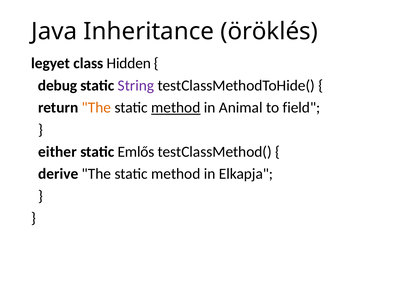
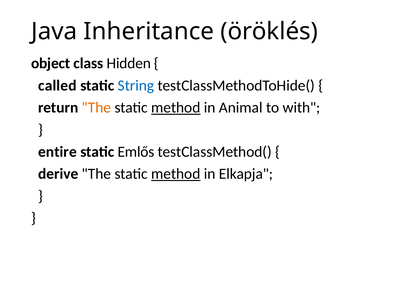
legyet: legyet -> object
debug: debug -> called
String colour: purple -> blue
field: field -> with
either: either -> entire
method at (176, 174) underline: none -> present
